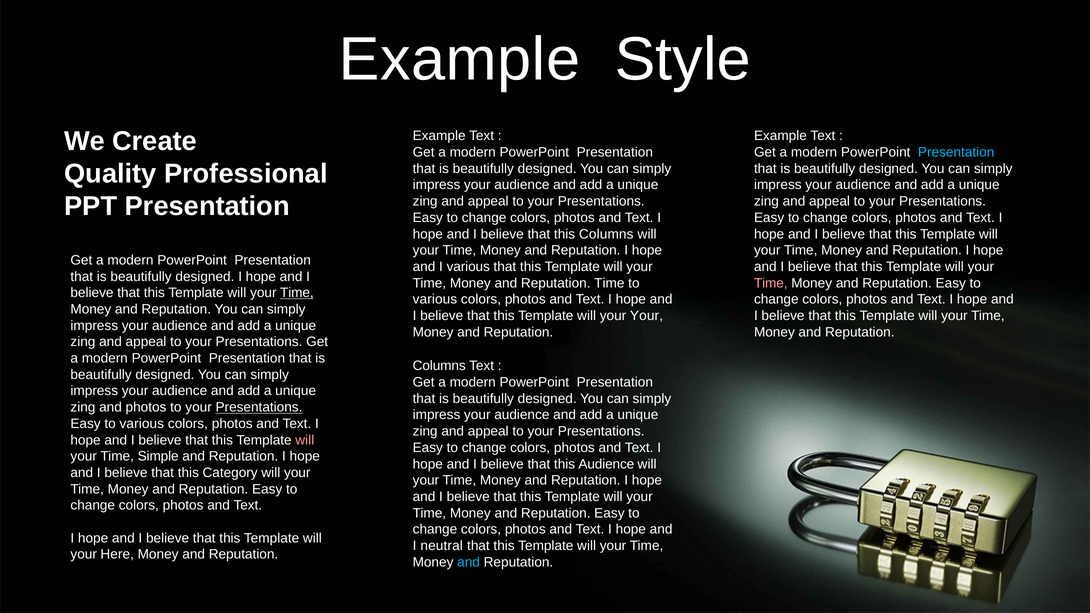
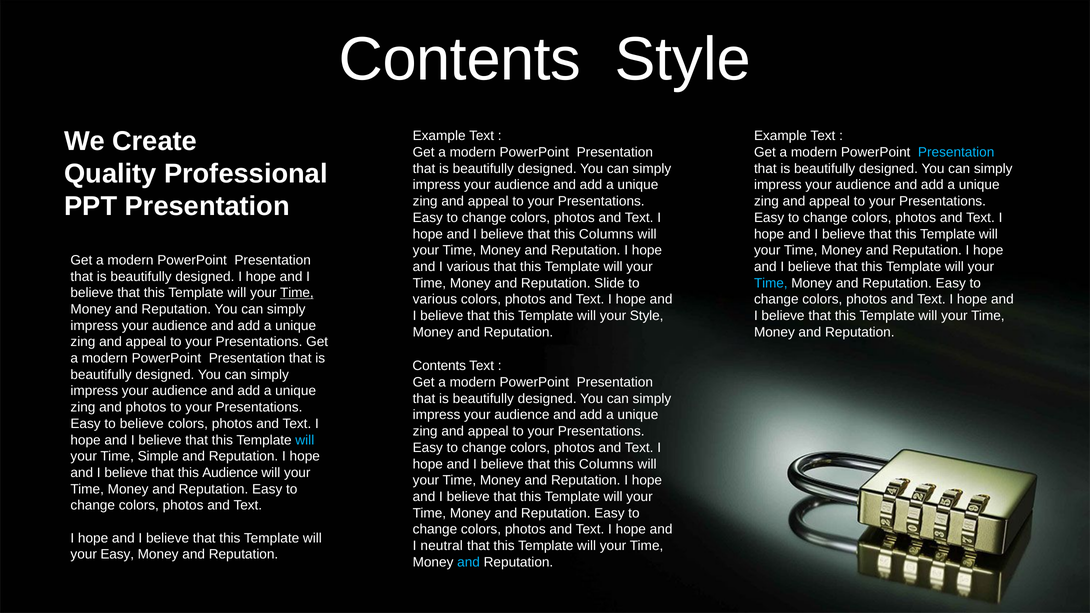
Example at (459, 59): Example -> Contents
Reputation Time: Time -> Slide
Time at (771, 283) colour: pink -> light blue
your Your: Your -> Style
Columns at (439, 366): Columns -> Contents
Presentations at (259, 407) underline: present -> none
Easy to various: various -> believe
will at (305, 440) colour: pink -> light blue
Audience at (606, 464): Audience -> Columns
this Category: Category -> Audience
your Here: Here -> Easy
